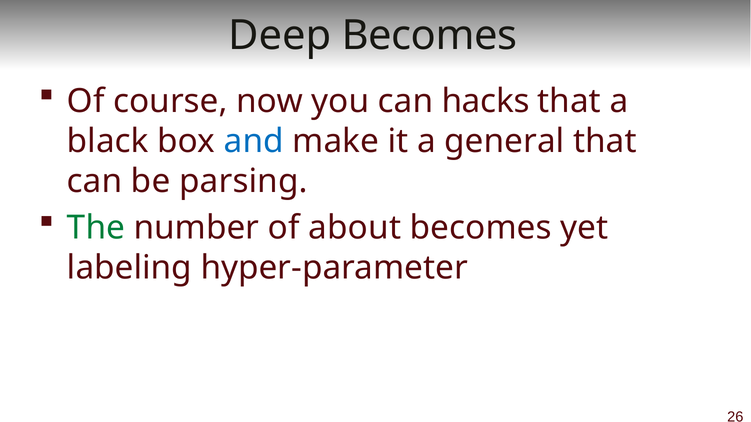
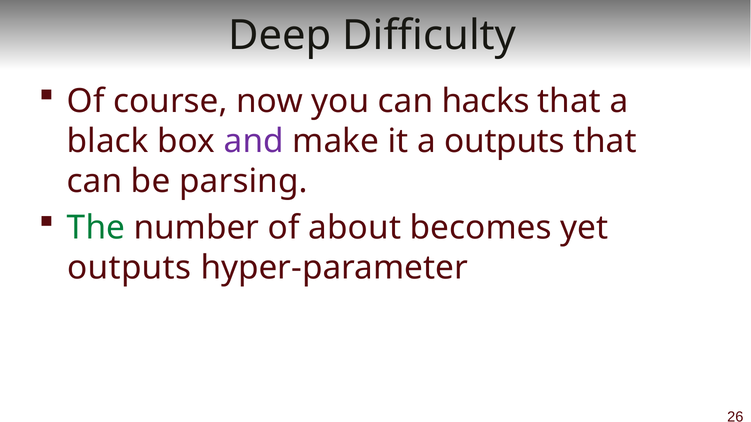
Deep Becomes: Becomes -> Difficulty
and colour: blue -> purple
a general: general -> outputs
labeling at (129, 268): labeling -> outputs
